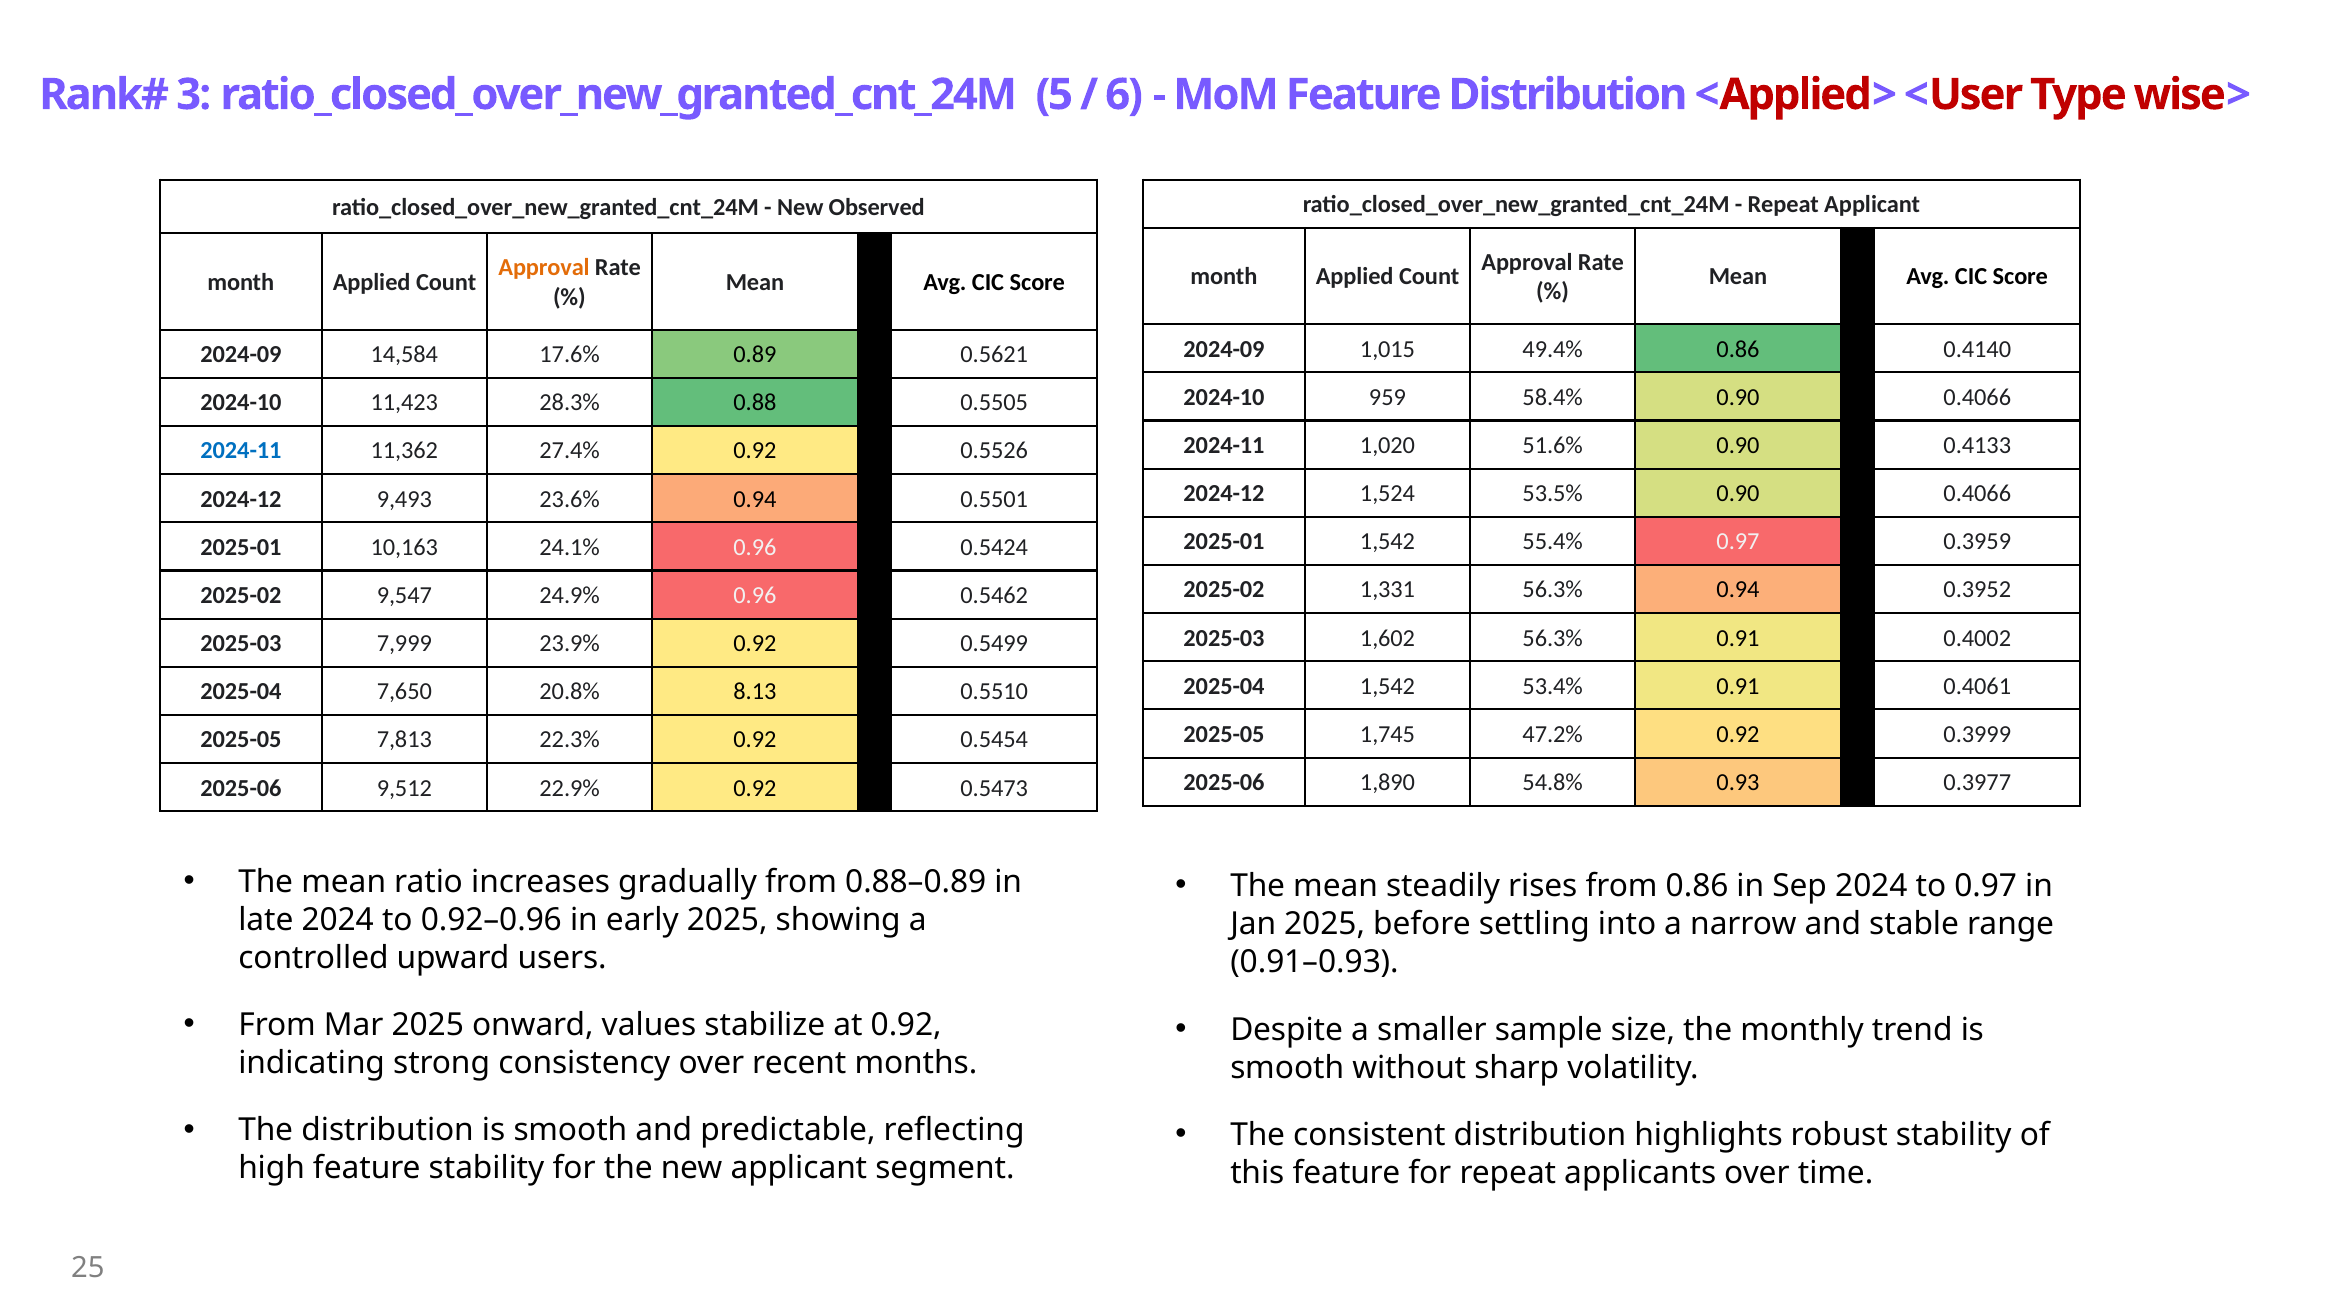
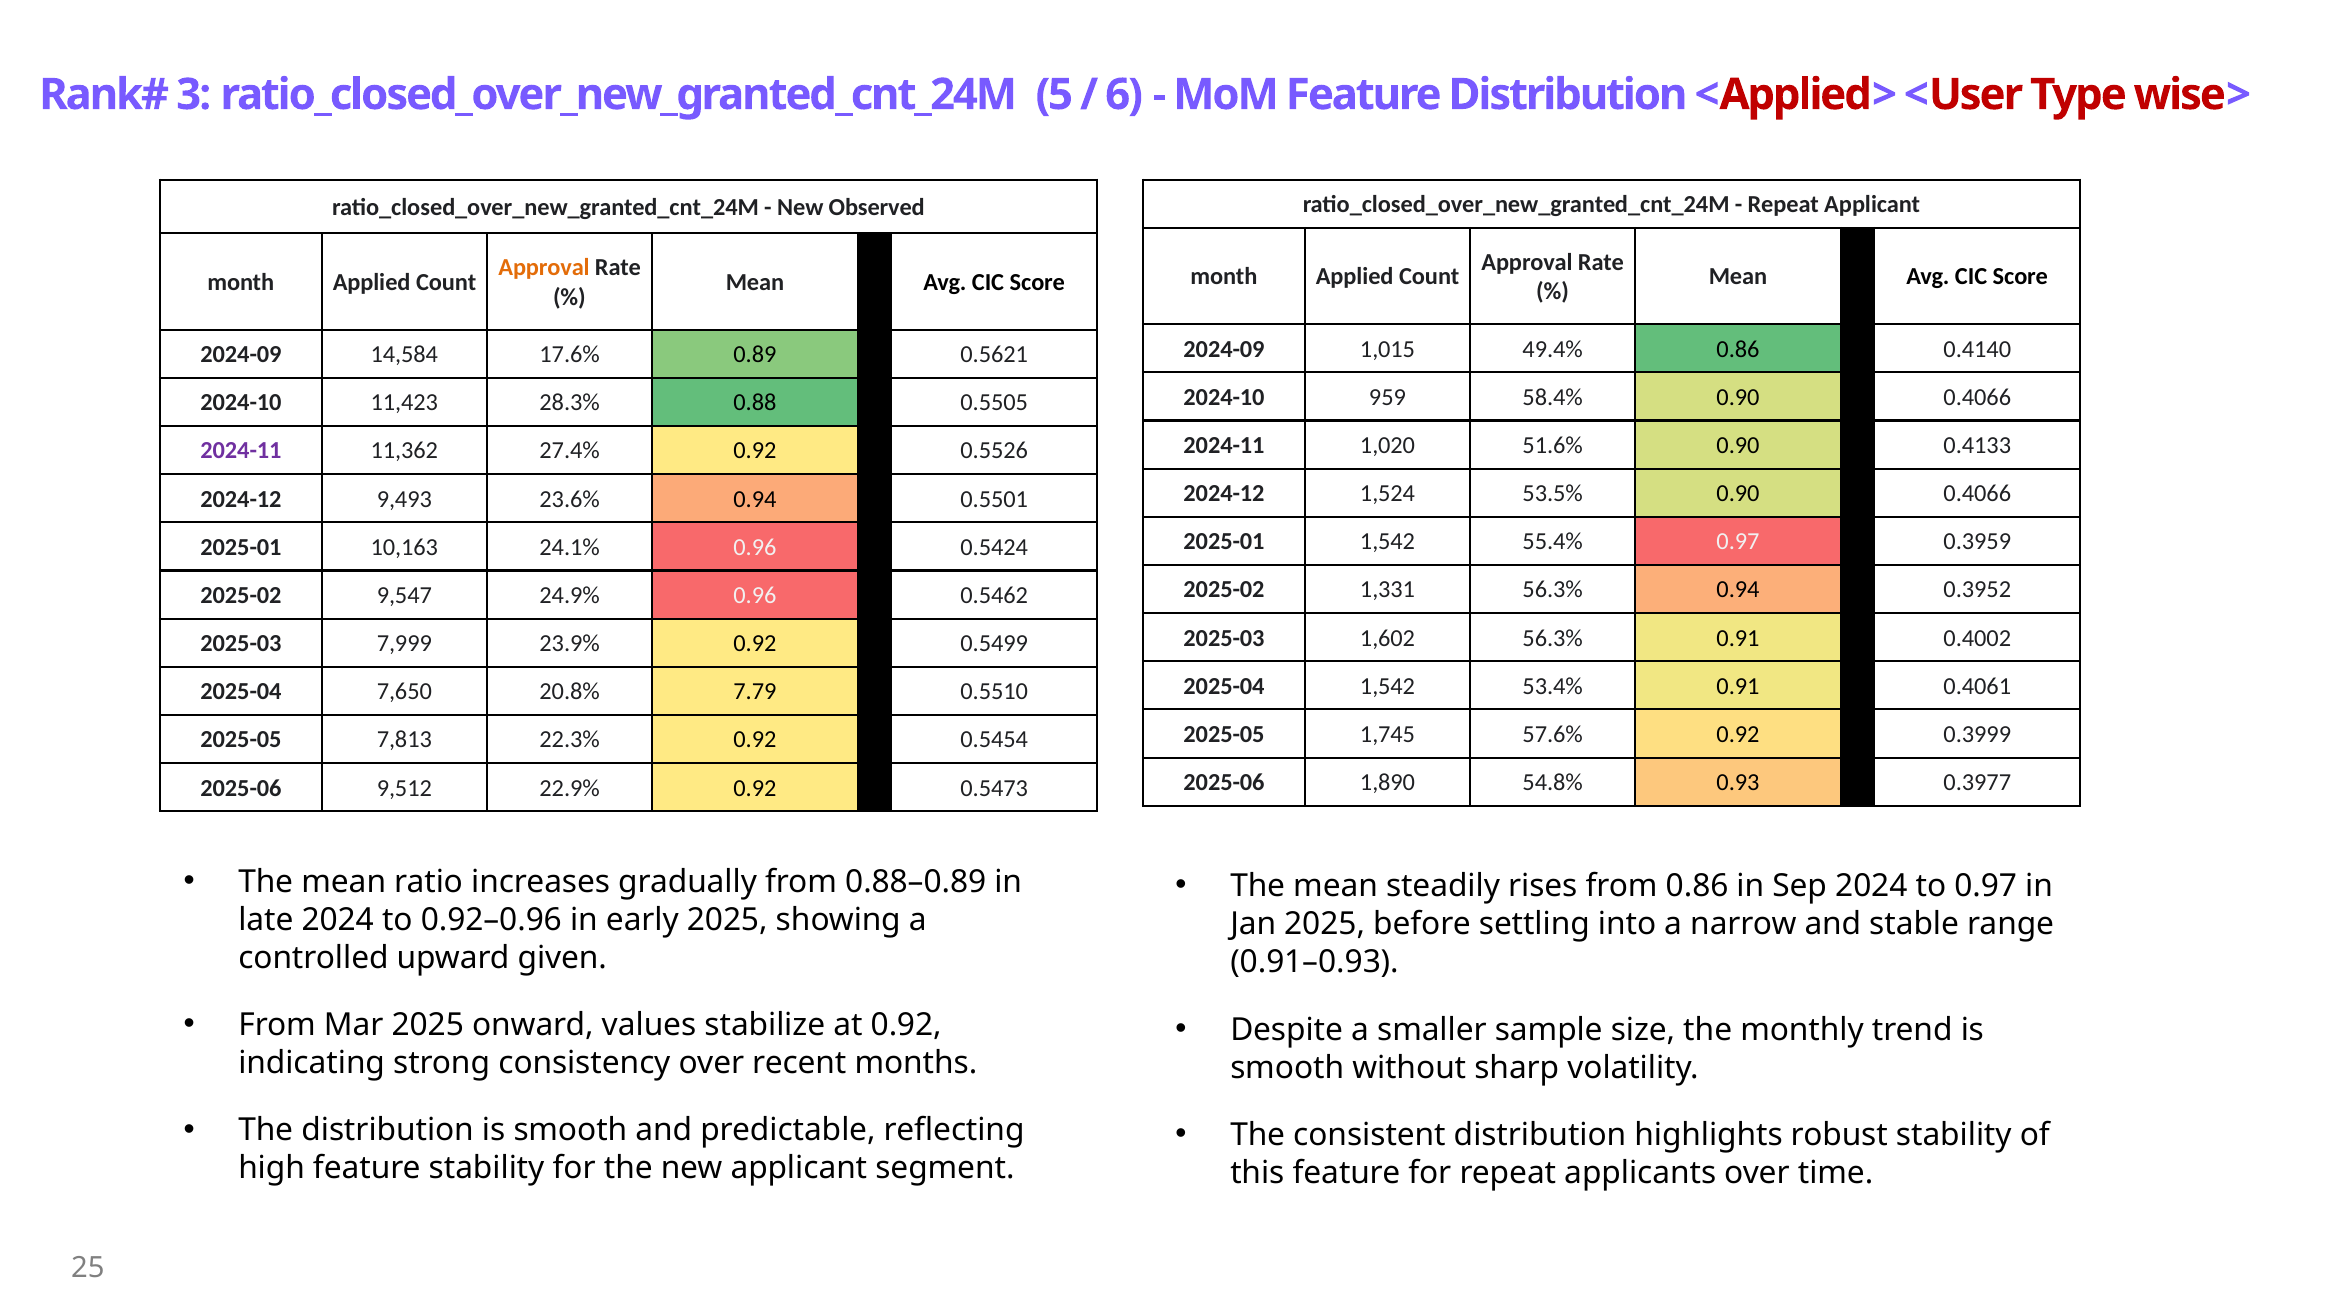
2024-11 at (241, 451) colour: blue -> purple
8.13: 8.13 -> 7.79
47.2%: 47.2% -> 57.6%
users: users -> given
